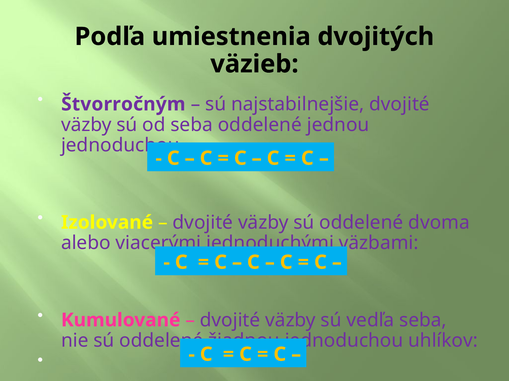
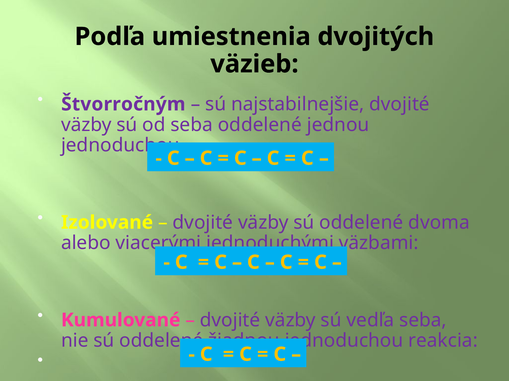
uhlíkov: uhlíkov -> reakcia
